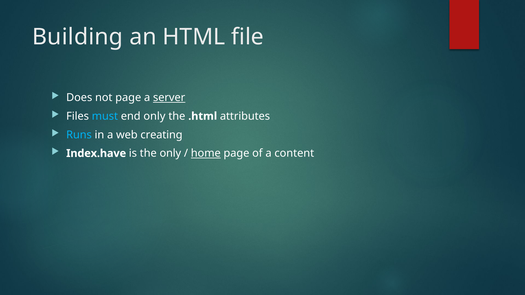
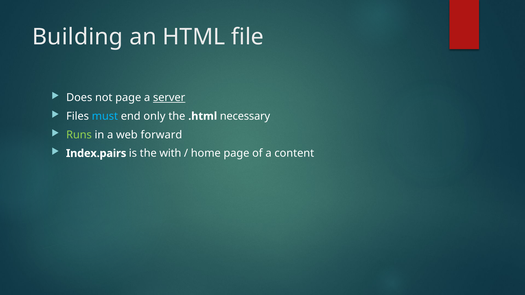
attributes: attributes -> necessary
Runs colour: light blue -> light green
creating: creating -> forward
Index.have: Index.have -> Index.pairs
the only: only -> with
home underline: present -> none
